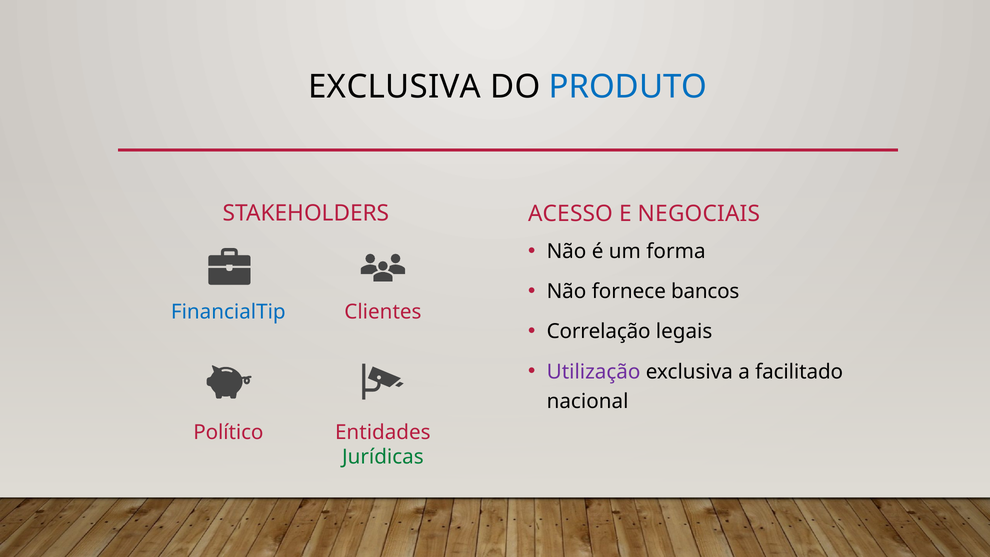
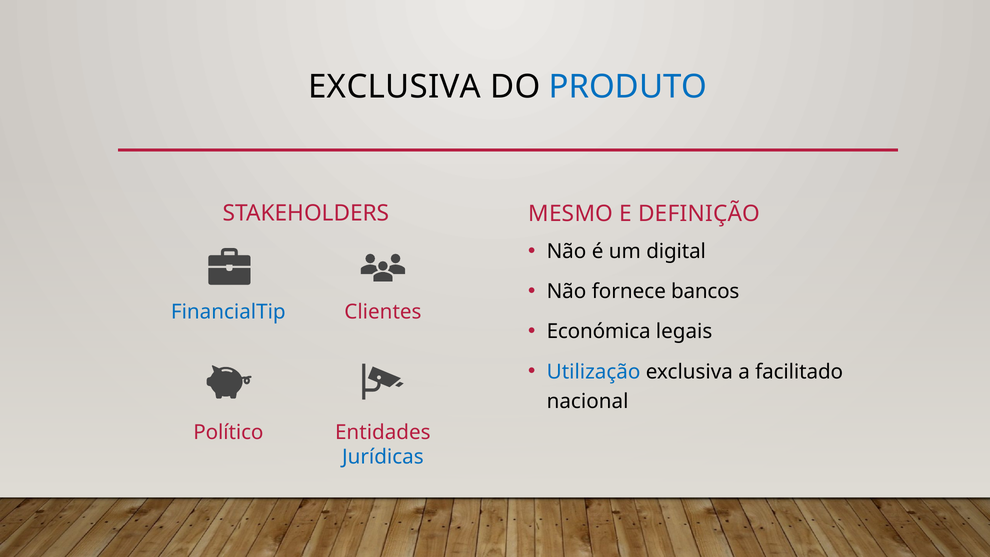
ACESSO: ACESSO -> MESMO
NEGOCIAIS: NEGOCIAIS -> DEFINIÇÃO
forma: forma -> digital
Correlação: Correlação -> Económica
Utilização colour: purple -> blue
Jurídicas colour: green -> blue
